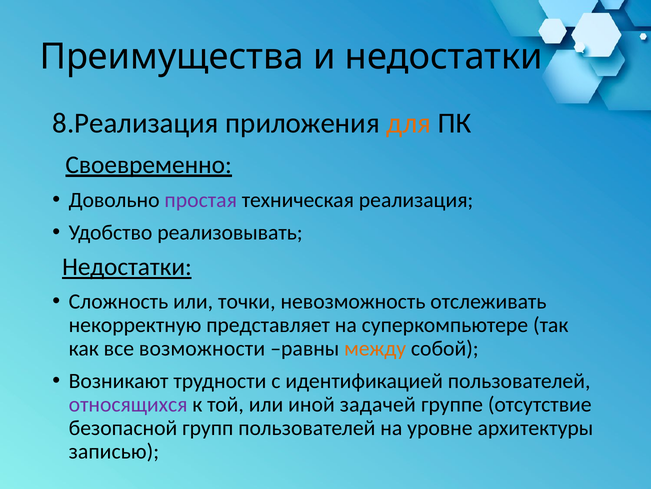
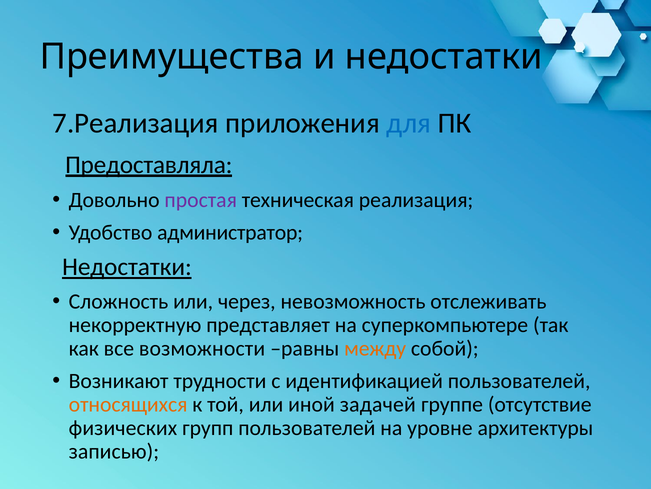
8.Реализация: 8.Реализация -> 7.Реализация
для colour: orange -> blue
Своевременно: Своевременно -> Предоставляла
реализовывать: реализовывать -> администратор
точки: точки -> через
относящихся colour: purple -> orange
безопасной: безопасной -> физических
